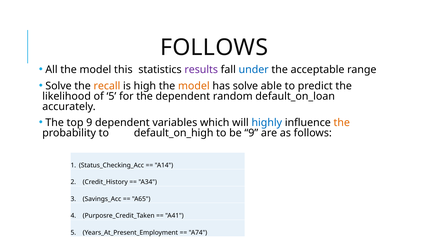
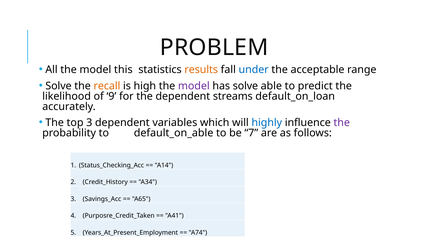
FOLLOWS at (214, 48): FOLLOWS -> PROBLEM
results colour: purple -> orange
model at (194, 86) colour: orange -> purple
of 5: 5 -> 9
random: random -> streams
top 9: 9 -> 3
the at (342, 123) colour: orange -> purple
default_on_high: default_on_high -> default_on_able
be 9: 9 -> 7
